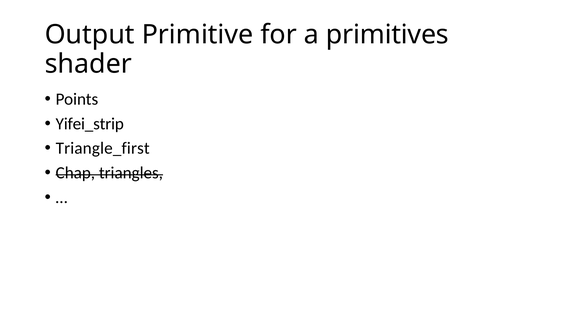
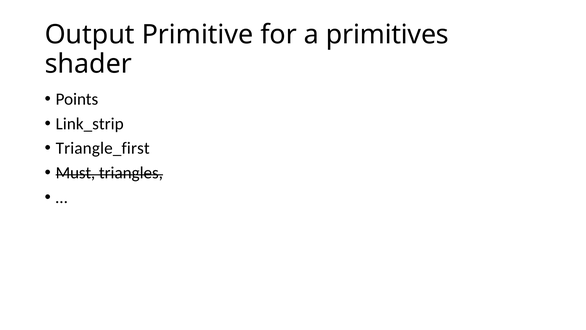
Yifei_strip: Yifei_strip -> Link_strip
Chap: Chap -> Must
